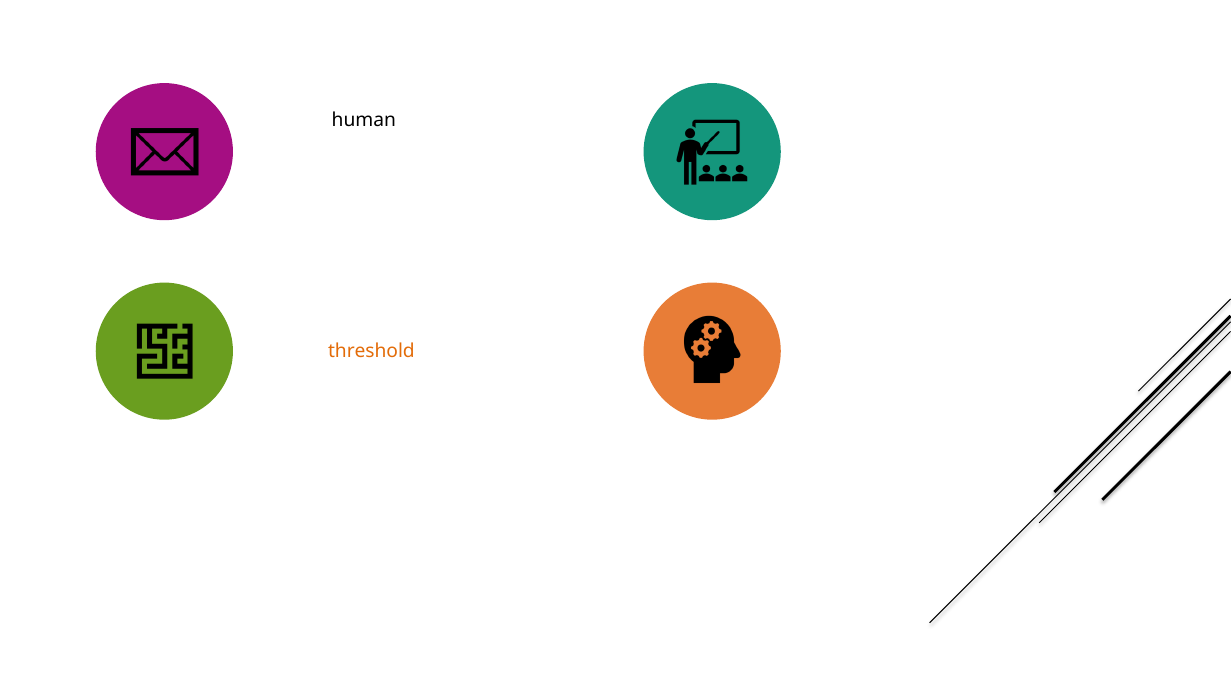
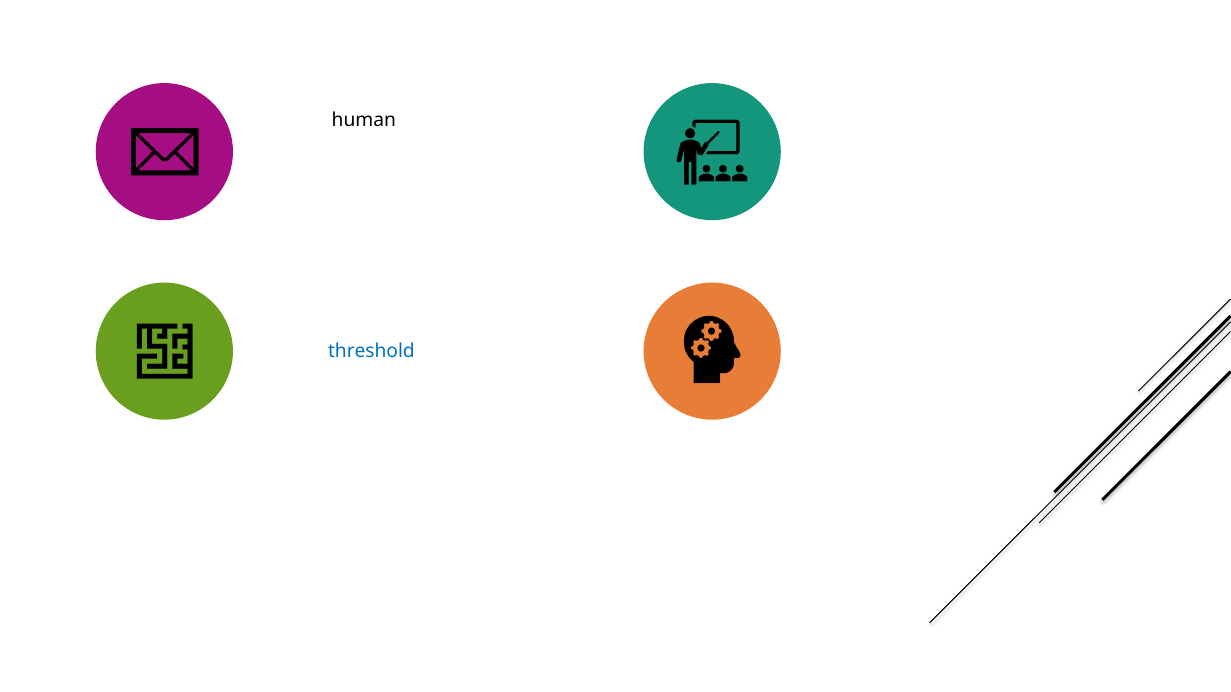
threshold colour: orange -> blue
